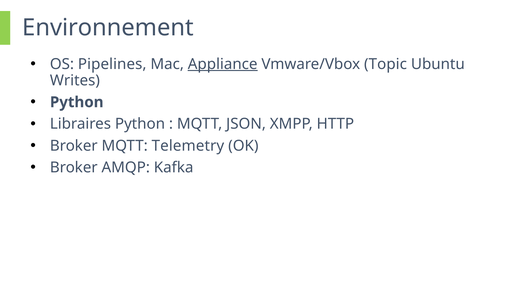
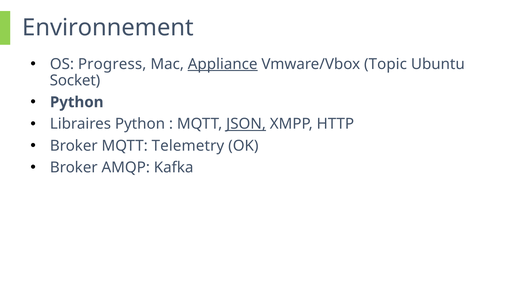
Pipelines: Pipelines -> Progress
Writes: Writes -> Socket
JSON underline: none -> present
